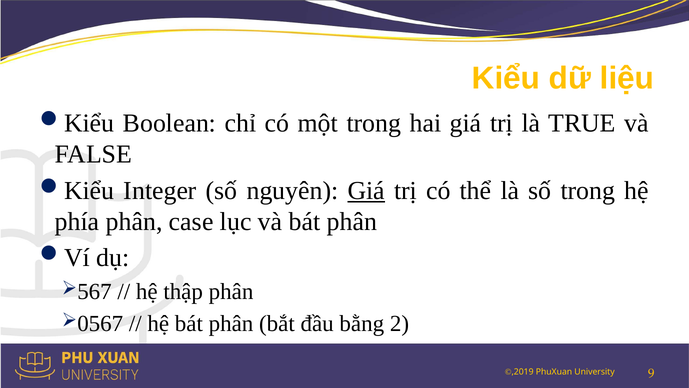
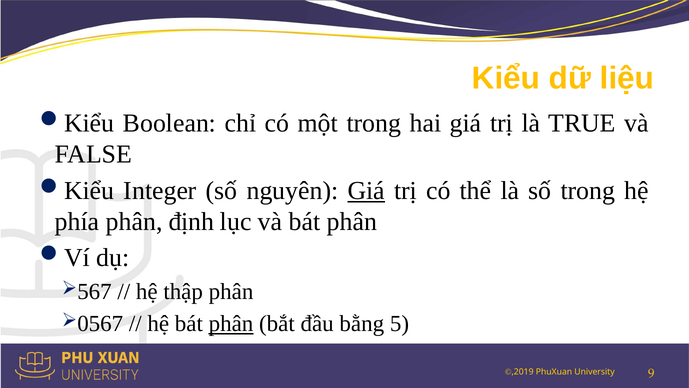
case: case -> định
phân at (231, 324) underline: none -> present
2: 2 -> 5
